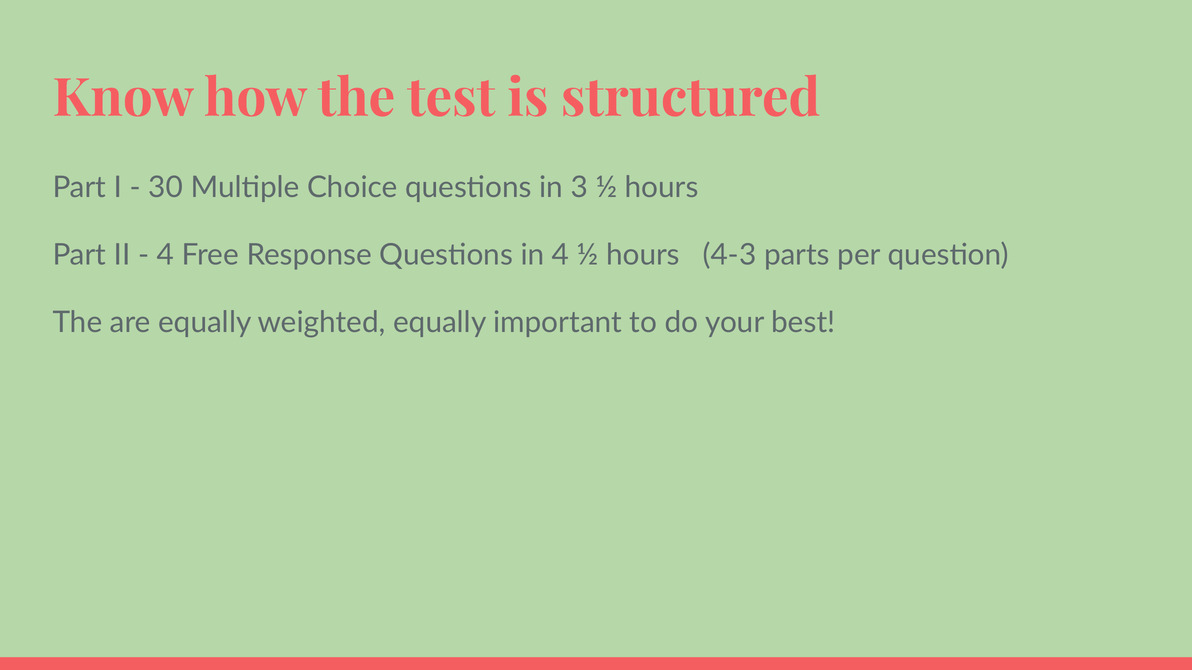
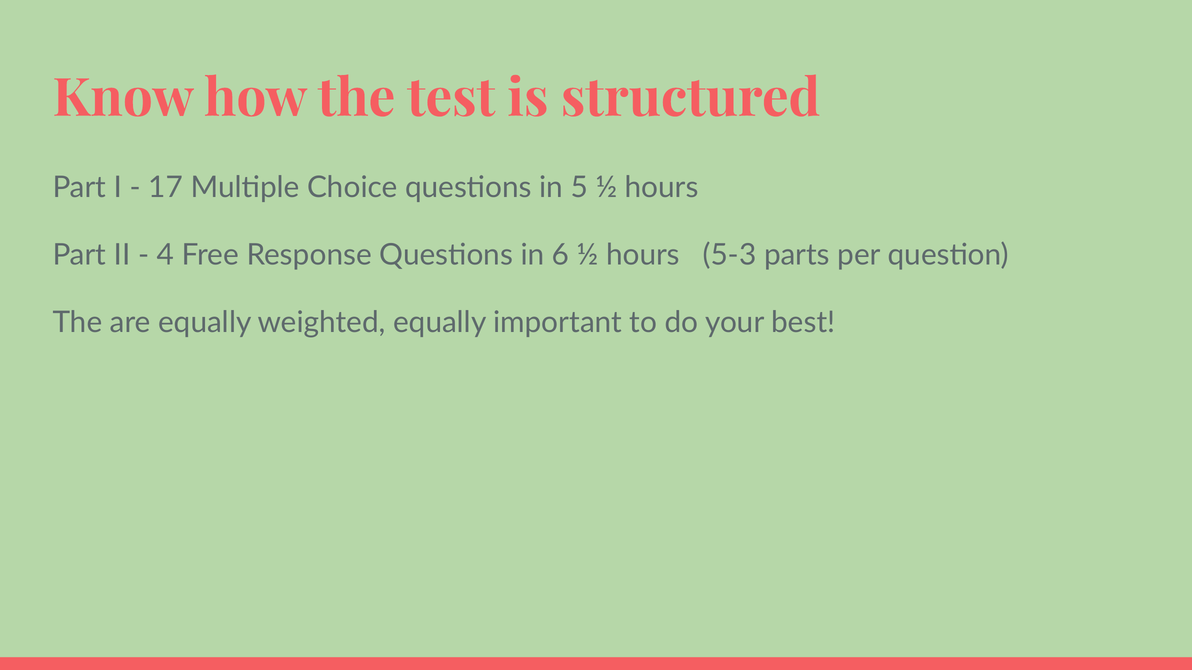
30: 30 -> 17
3: 3 -> 5
in 4: 4 -> 6
4-3: 4-3 -> 5-3
